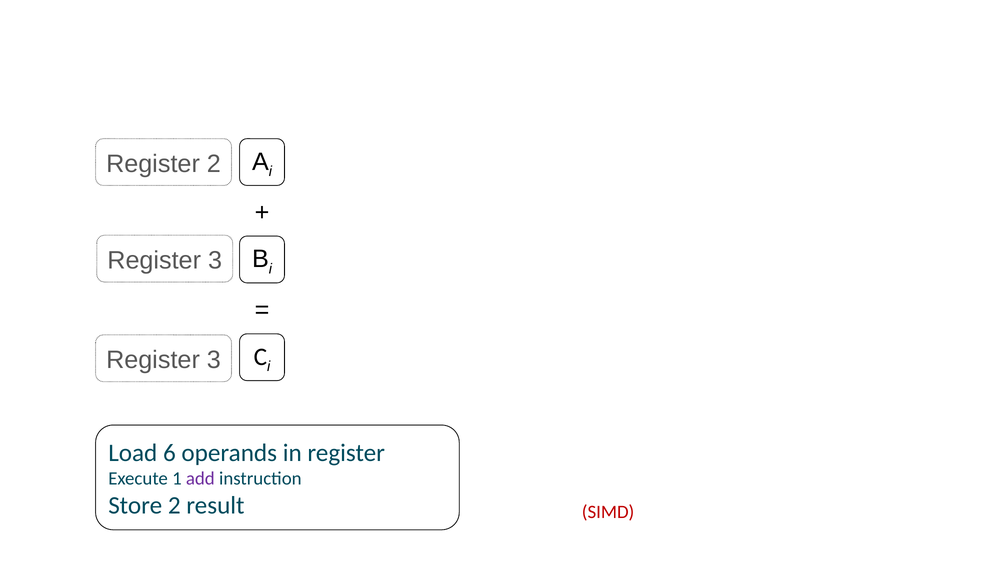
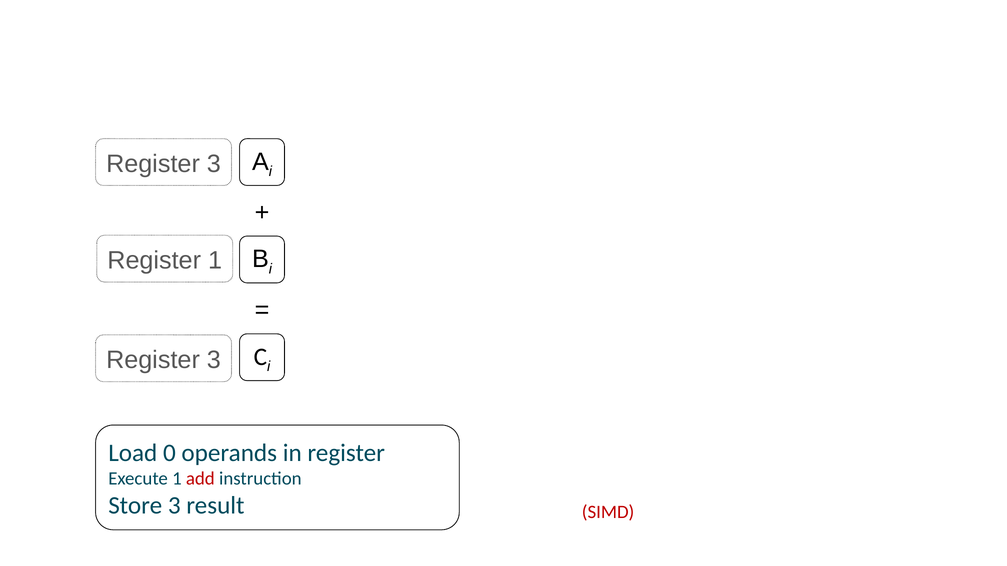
2 at (214, 164): 2 -> 3
3 at (215, 261): 3 -> 1
6: 6 -> 0
add colour: purple -> red
Store 2: 2 -> 3
